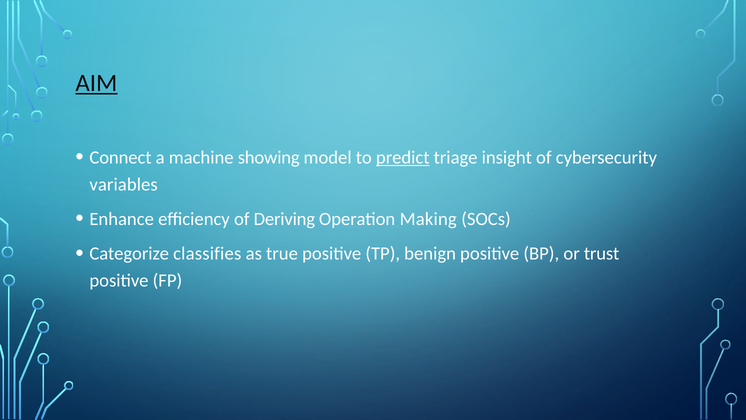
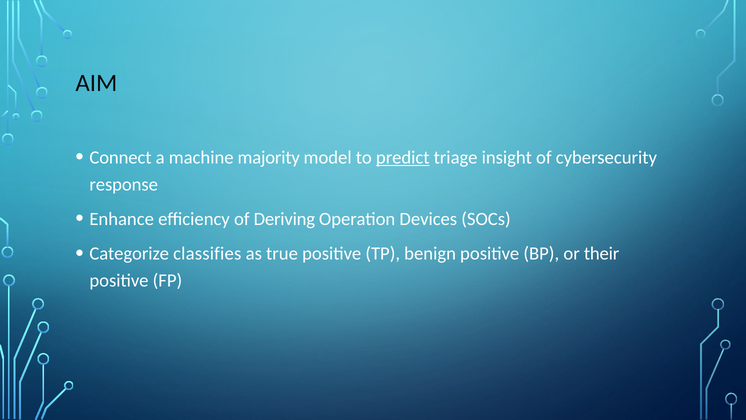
AIM underline: present -> none
showing: showing -> majority
variables: variables -> response
Making: Making -> Devices
trust: trust -> their
